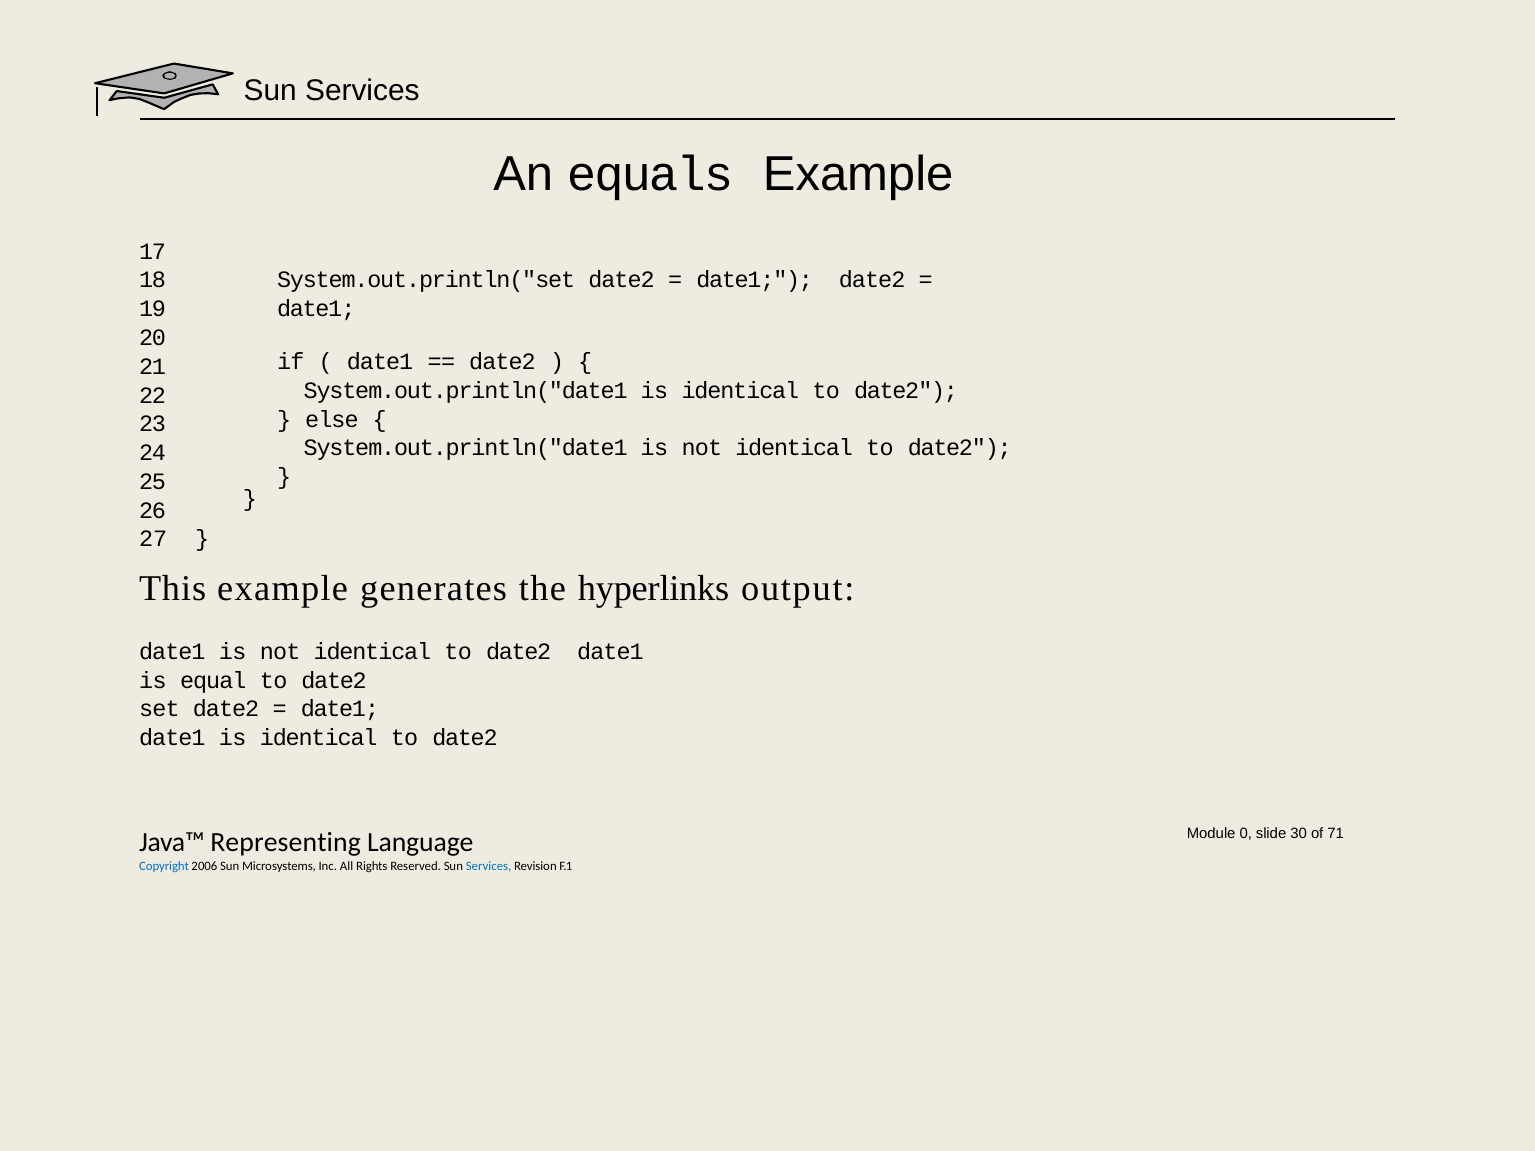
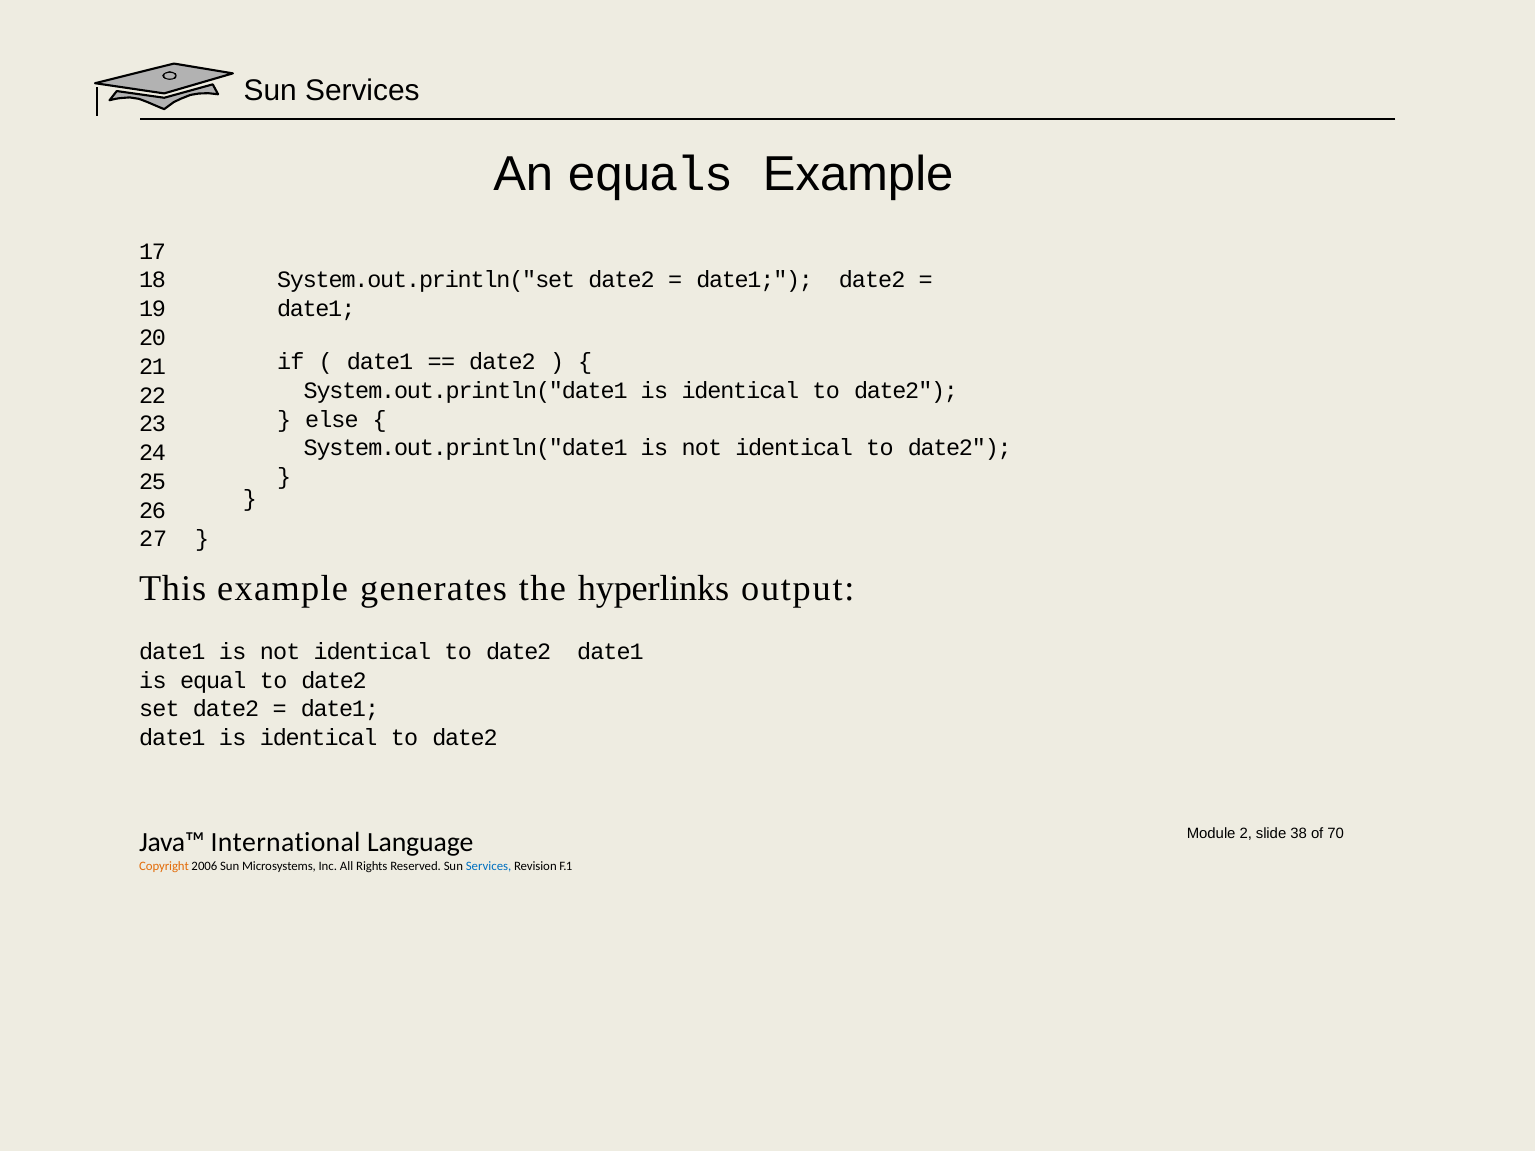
0: 0 -> 2
30: 30 -> 38
71: 71 -> 70
Representing: Representing -> International
Copyright colour: blue -> orange
